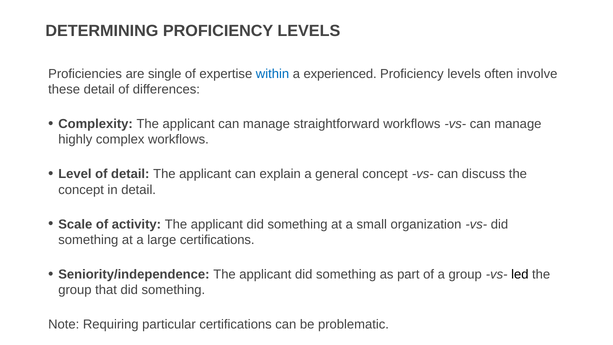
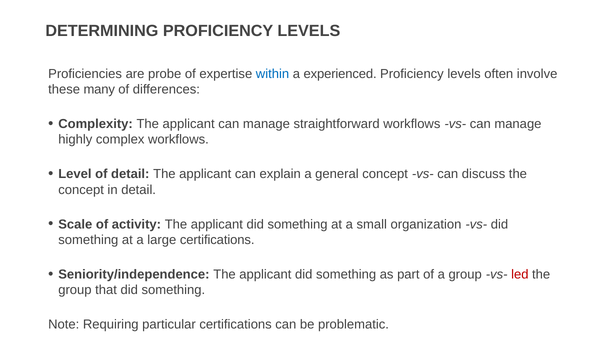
single: single -> probe
these detail: detail -> many
led colour: black -> red
